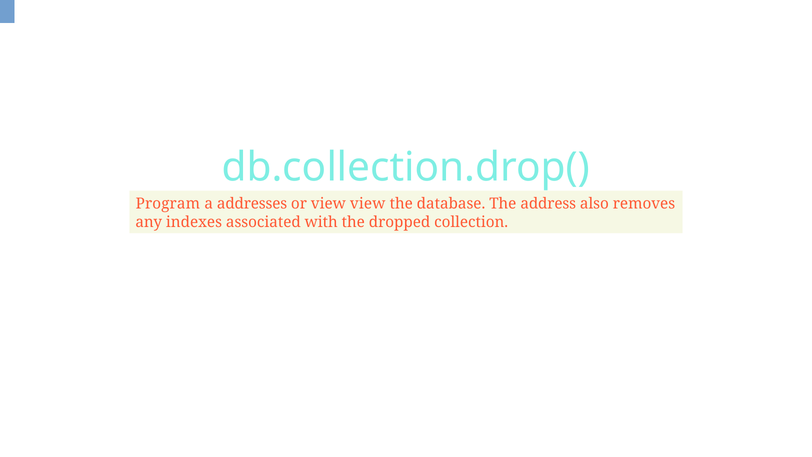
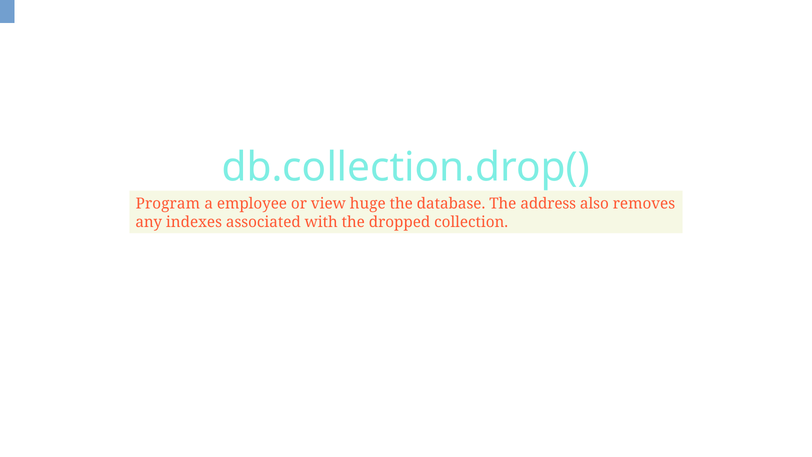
addresses: addresses -> employee
view view: view -> huge
